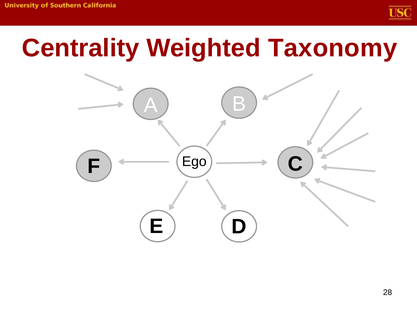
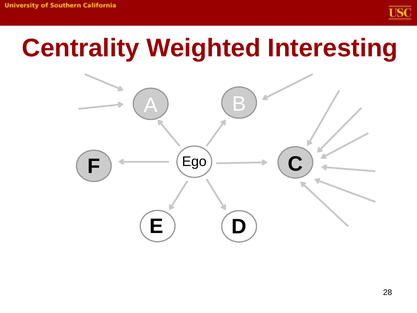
Taxonomy: Taxonomy -> Interesting
